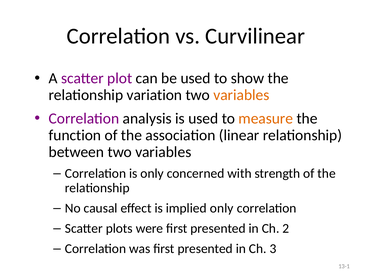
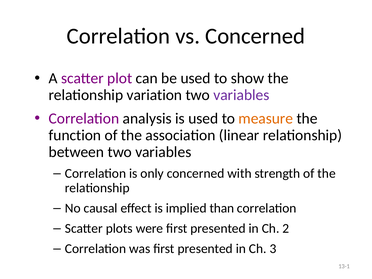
vs Curvilinear: Curvilinear -> Concerned
variables at (241, 95) colour: orange -> purple
implied only: only -> than
